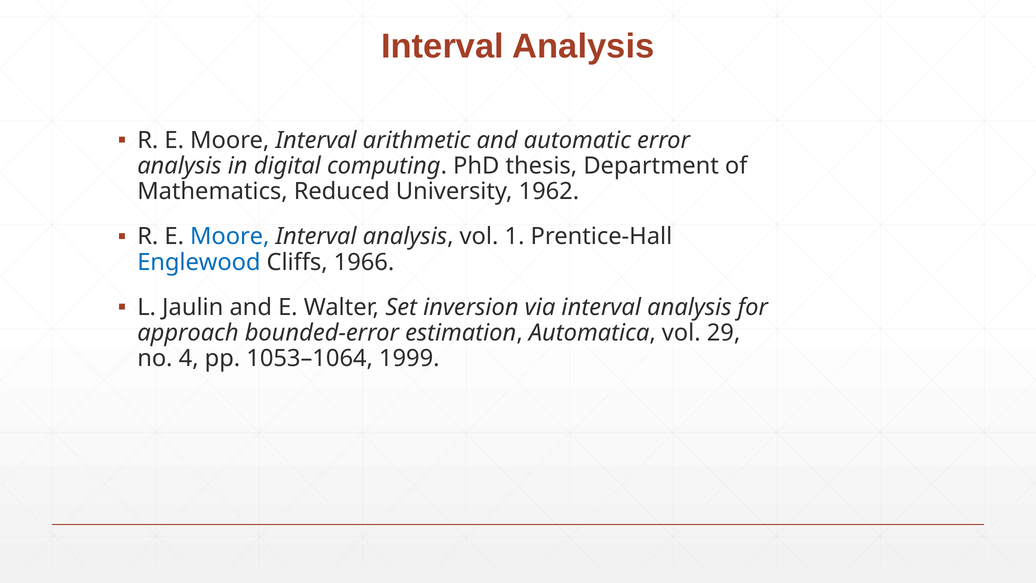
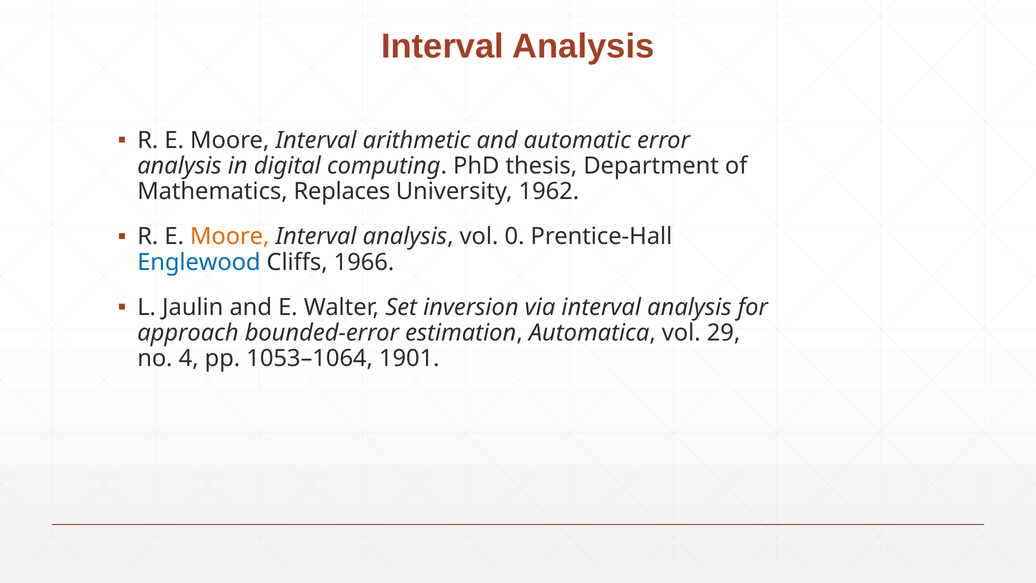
Reduced: Reduced -> Replaces
Moore at (230, 237) colour: blue -> orange
1: 1 -> 0
1999: 1999 -> 1901
